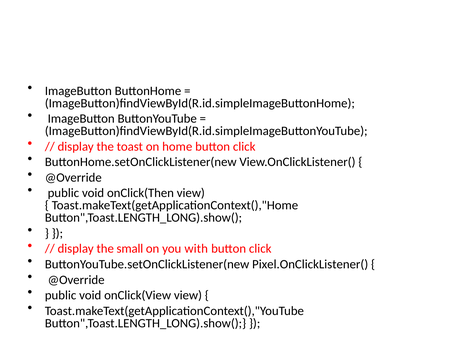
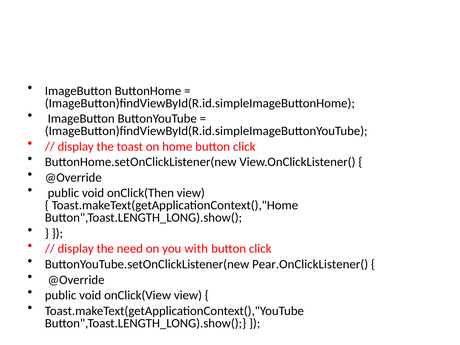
small: small -> need
Pixel.OnClickListener(: Pixel.OnClickListener( -> Pear.OnClickListener(
